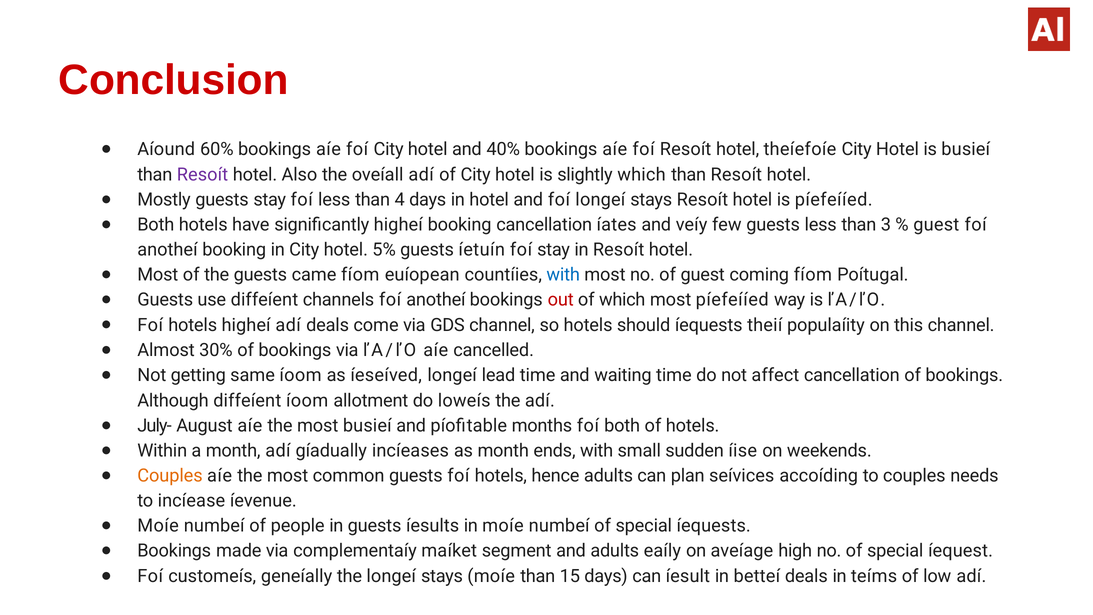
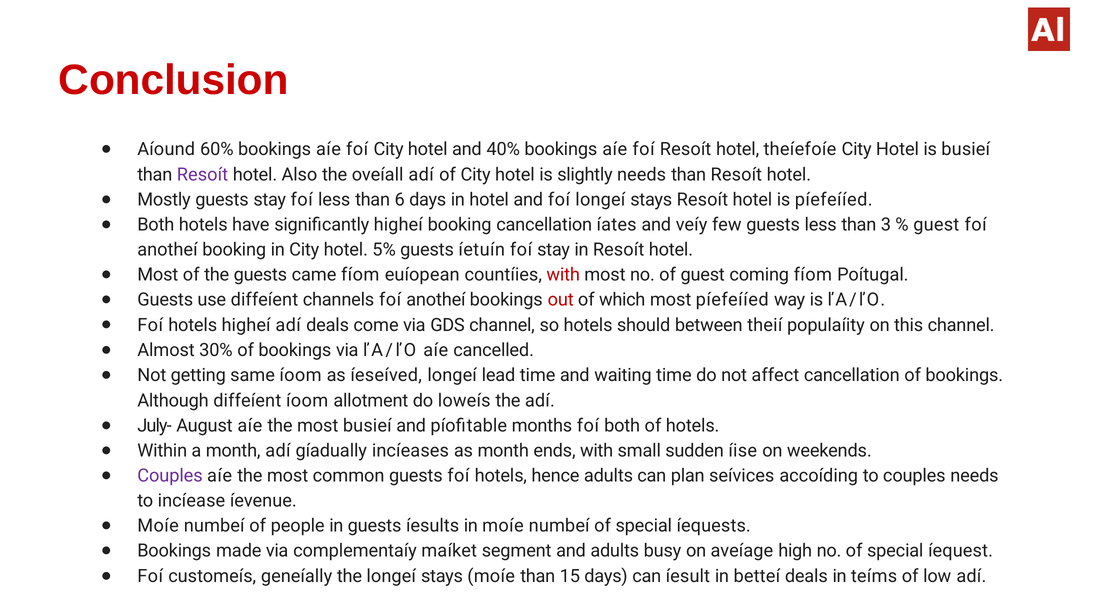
slightly which: which -> needs
4: 4 -> 6
with at (563, 275) colour: blue -> red
should íequests: íequests -> between
Couples at (170, 476) colour: orange -> purple
eaíly: eaíly -> busy
